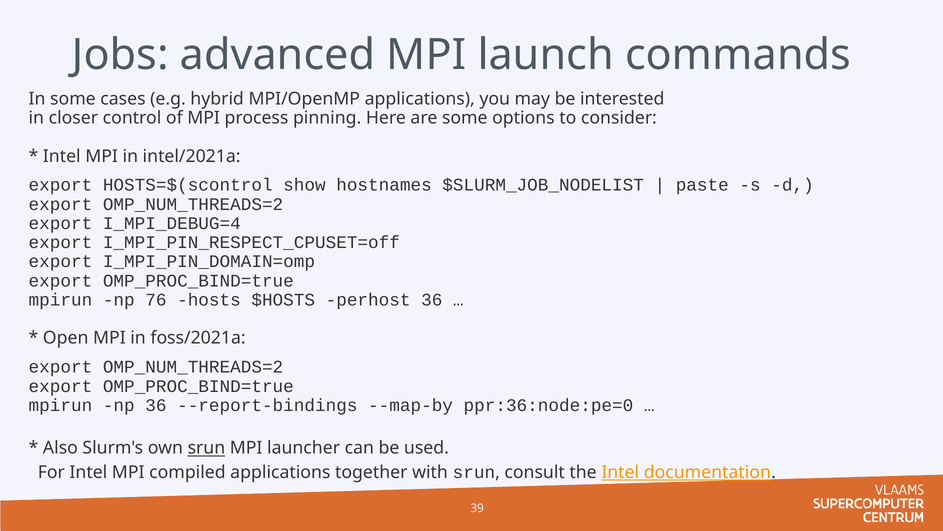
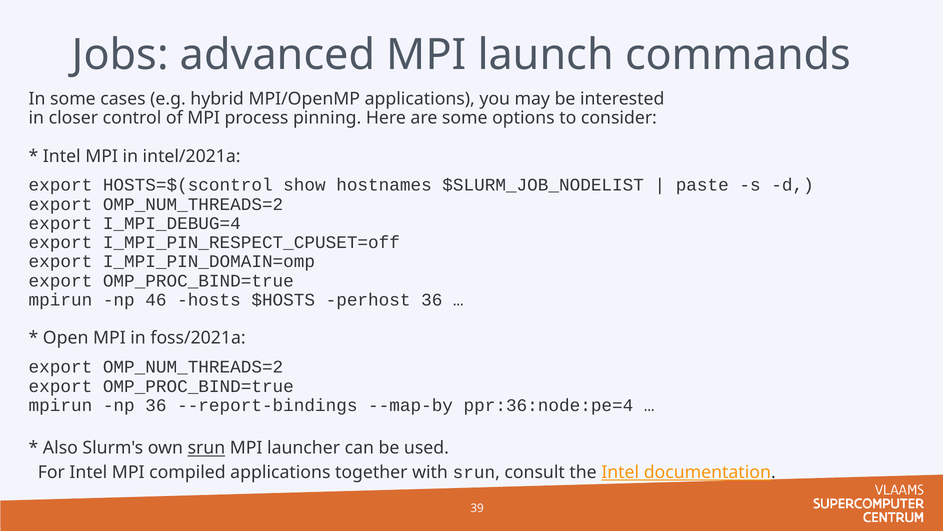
76: 76 -> 46
ppr:36:node:pe=0: ppr:36:node:pe=0 -> ppr:36:node:pe=4
